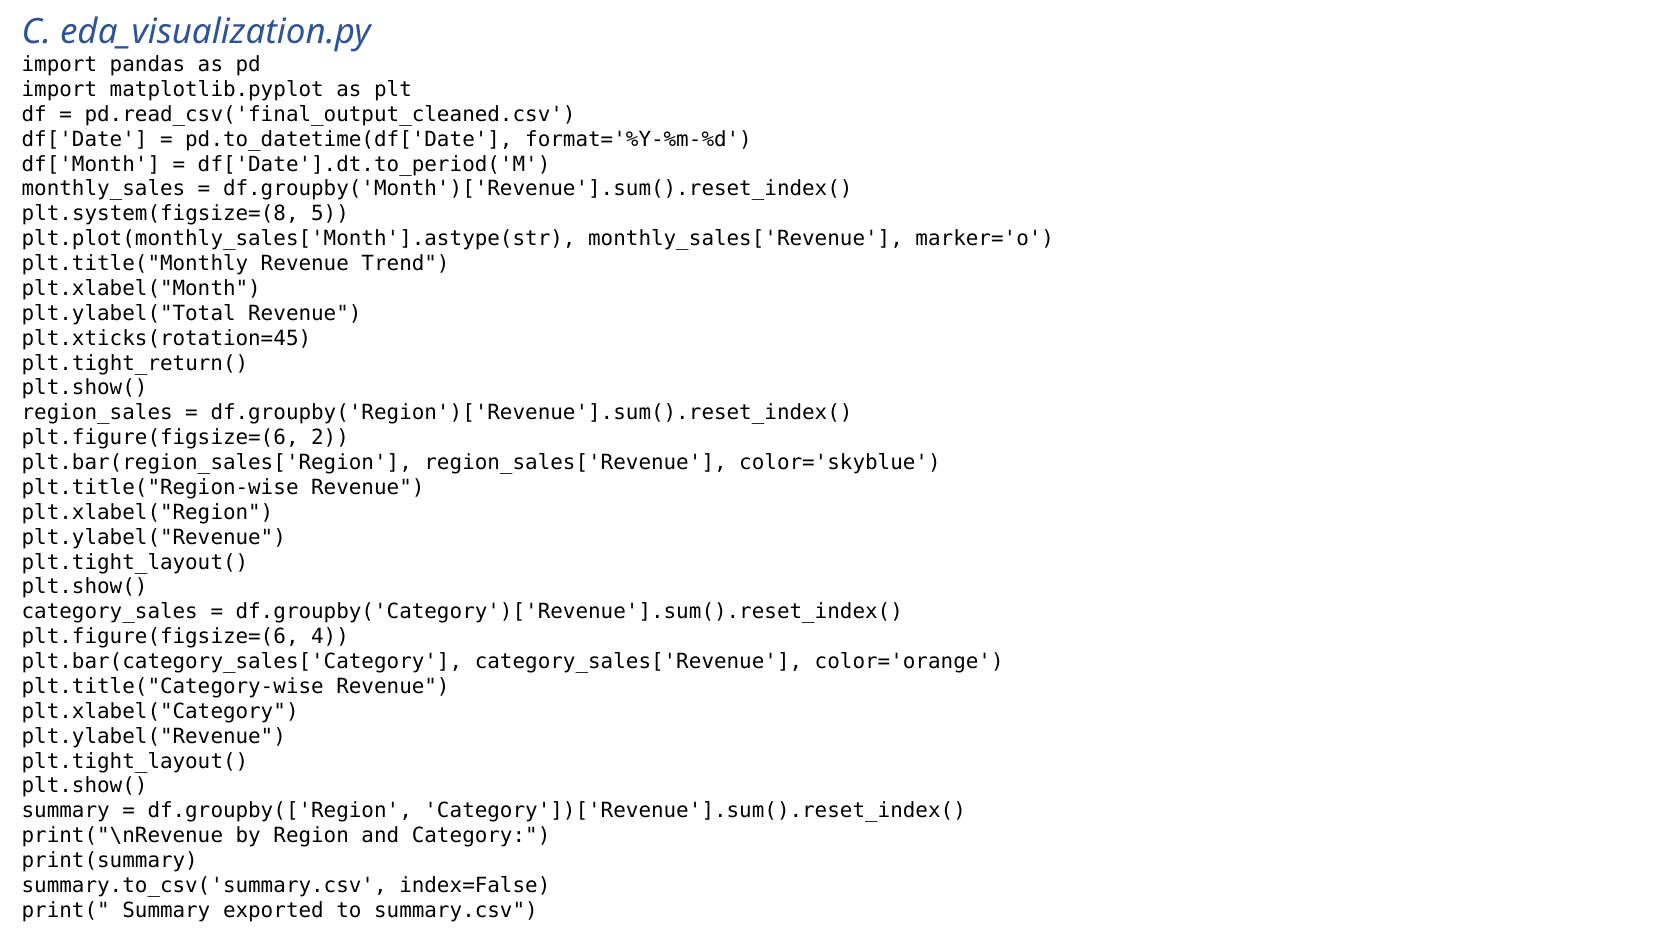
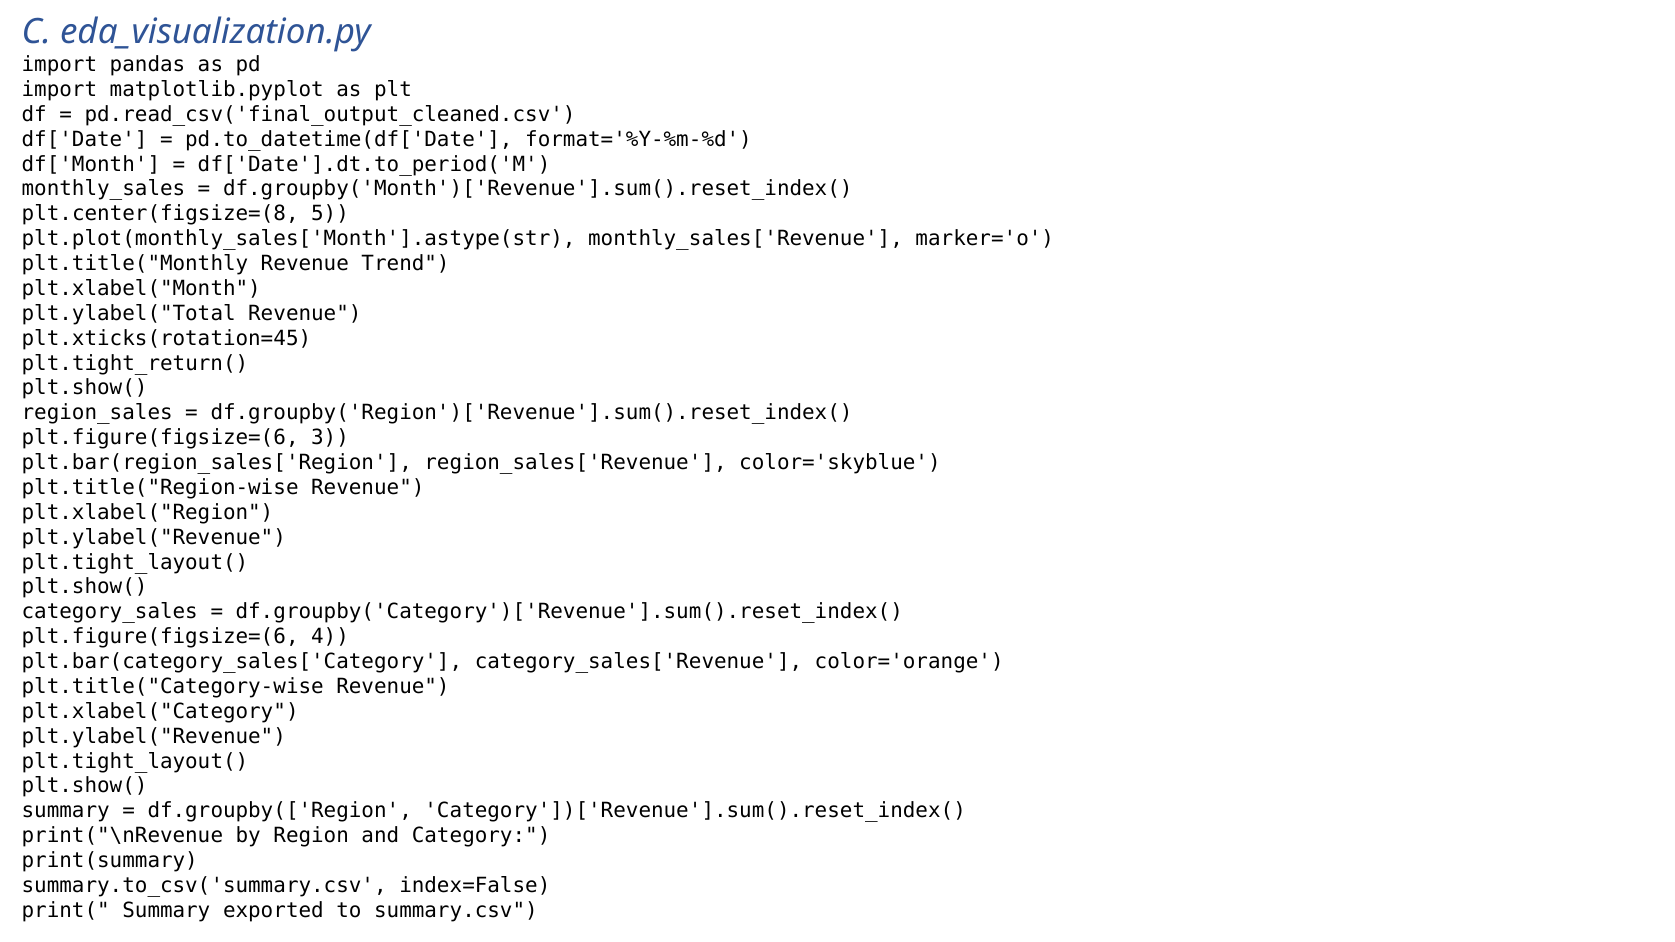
plt.system(figsize=(8: plt.system(figsize=(8 -> plt.center(figsize=(8
2: 2 -> 3
